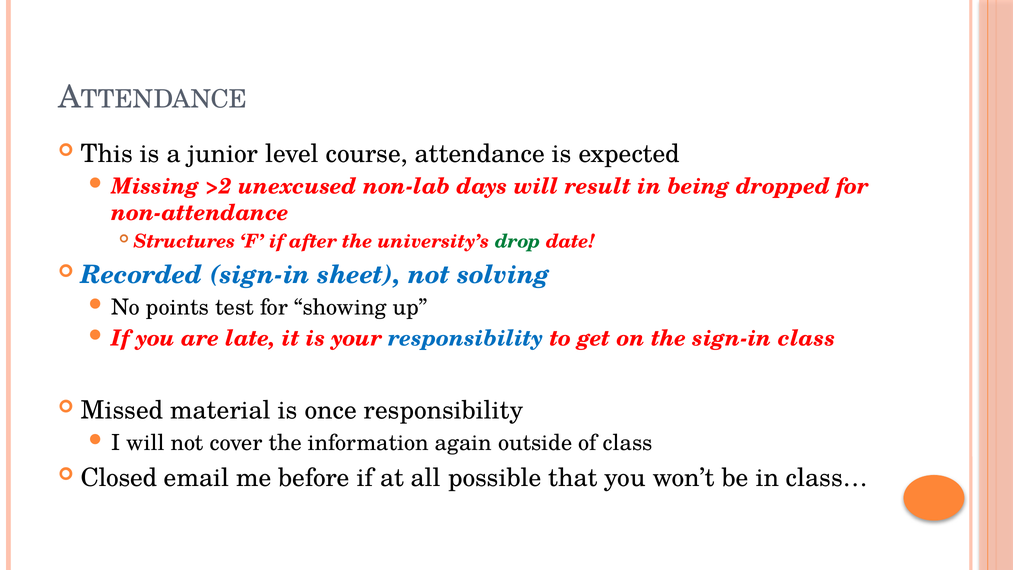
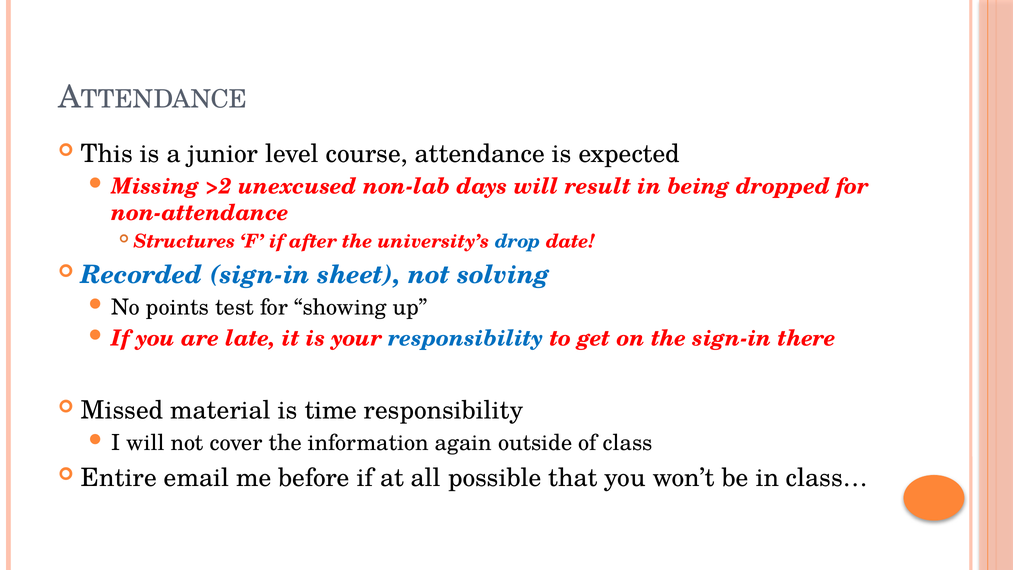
drop colour: green -> blue
sign-in class: class -> there
once: once -> time
Closed: Closed -> Entire
